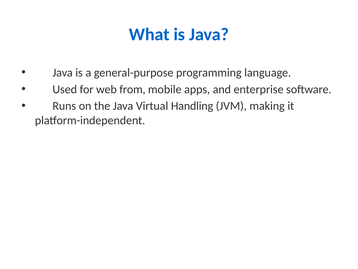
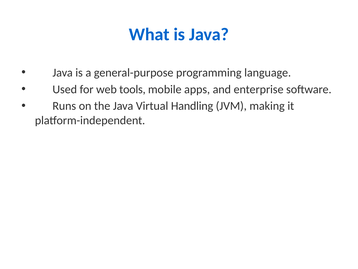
from: from -> tools
